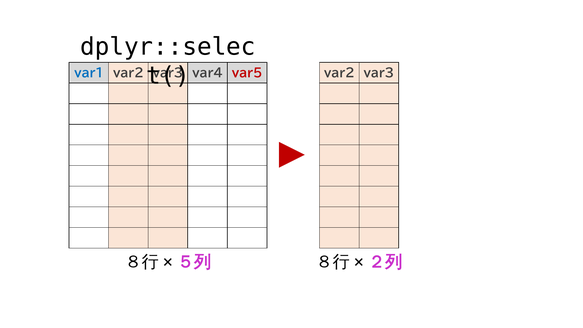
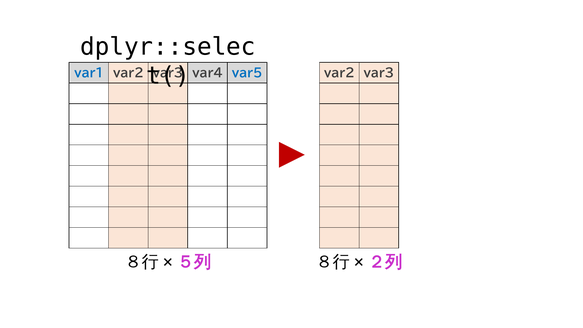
var5 colour: red -> blue
